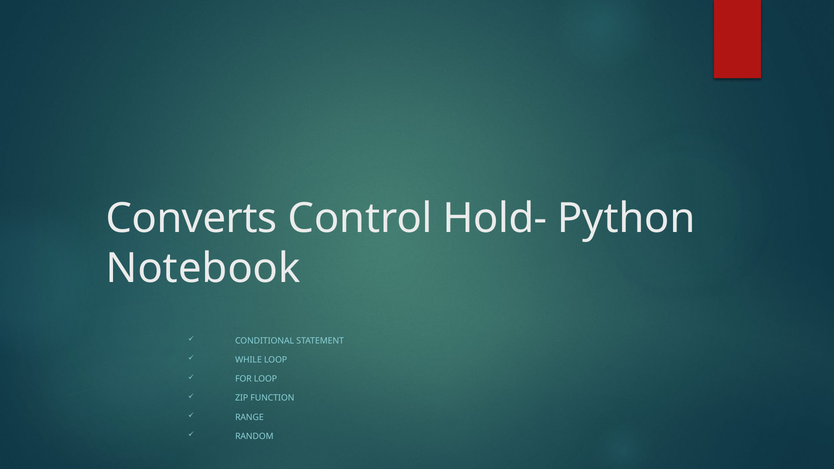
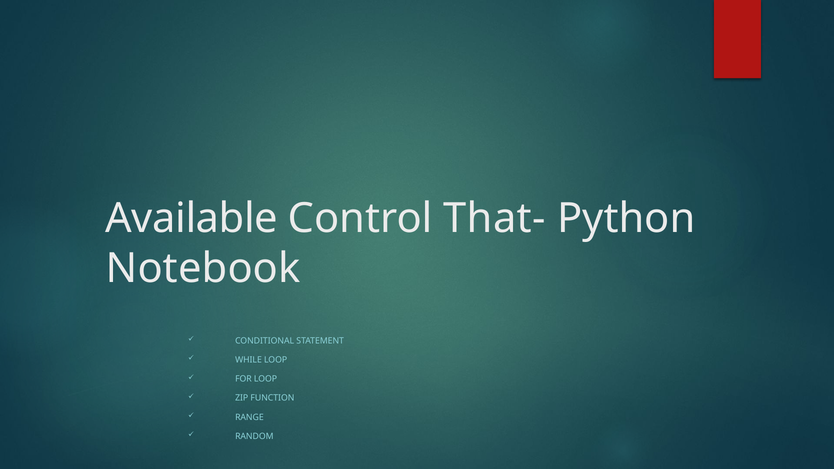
Converts: Converts -> Available
Hold-: Hold- -> That-
